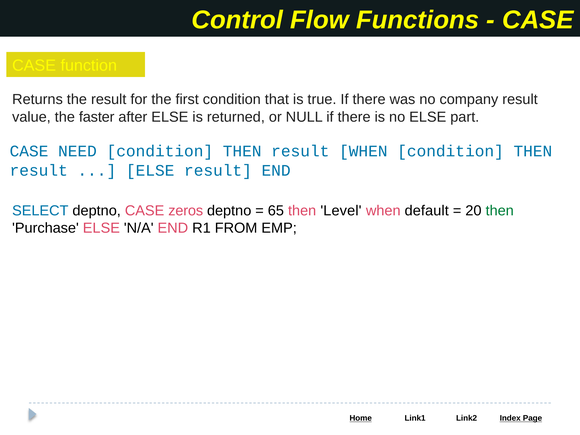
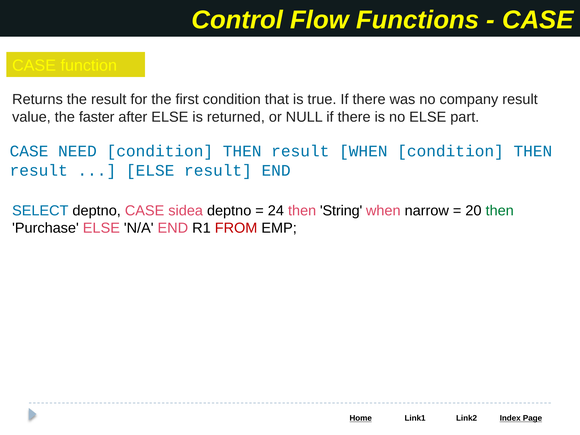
zeros: zeros -> sidea
65: 65 -> 24
Level: Level -> String
default: default -> narrow
FROM colour: black -> red
